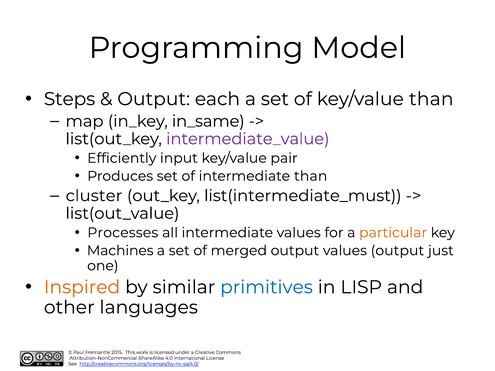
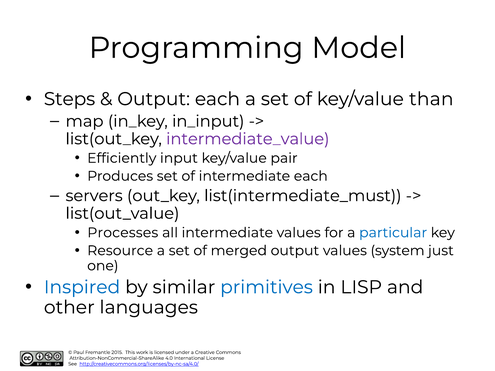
in_same: in_same -> in_input
intermediate than: than -> each
cluster: cluster -> servers
particular colour: orange -> blue
Machines: Machines -> Resource
values output: output -> system
Inspired colour: orange -> blue
